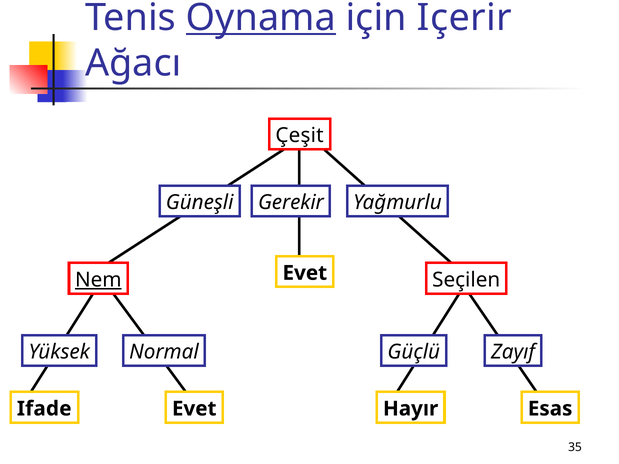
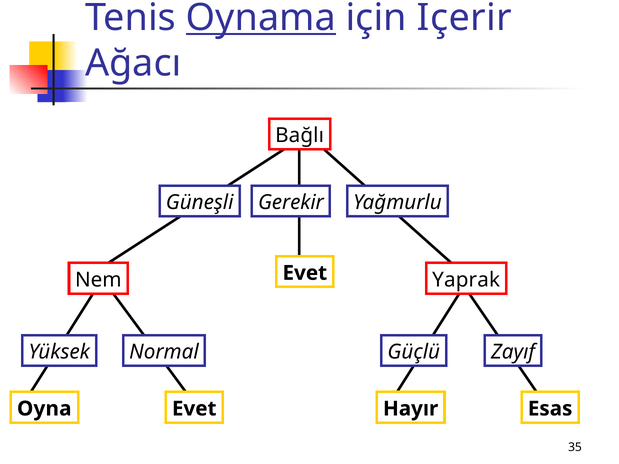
Çeşit: Çeşit -> Bağlı
Nem underline: present -> none
Seçilen: Seçilen -> Yaprak
Ifade: Ifade -> Oyna
